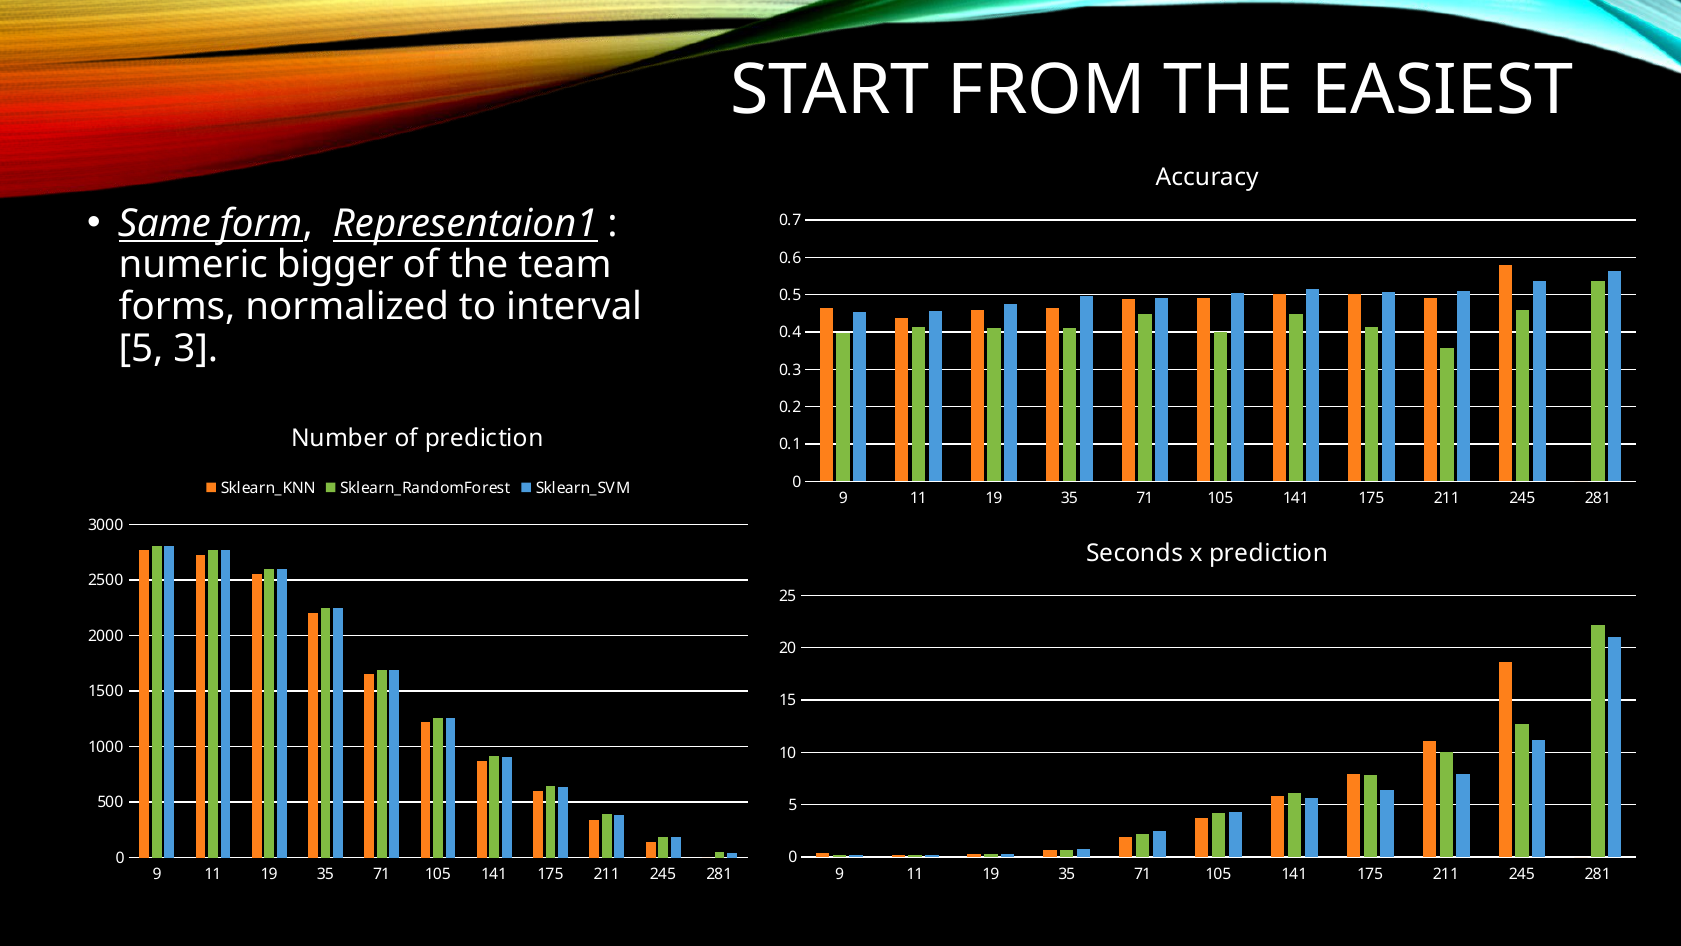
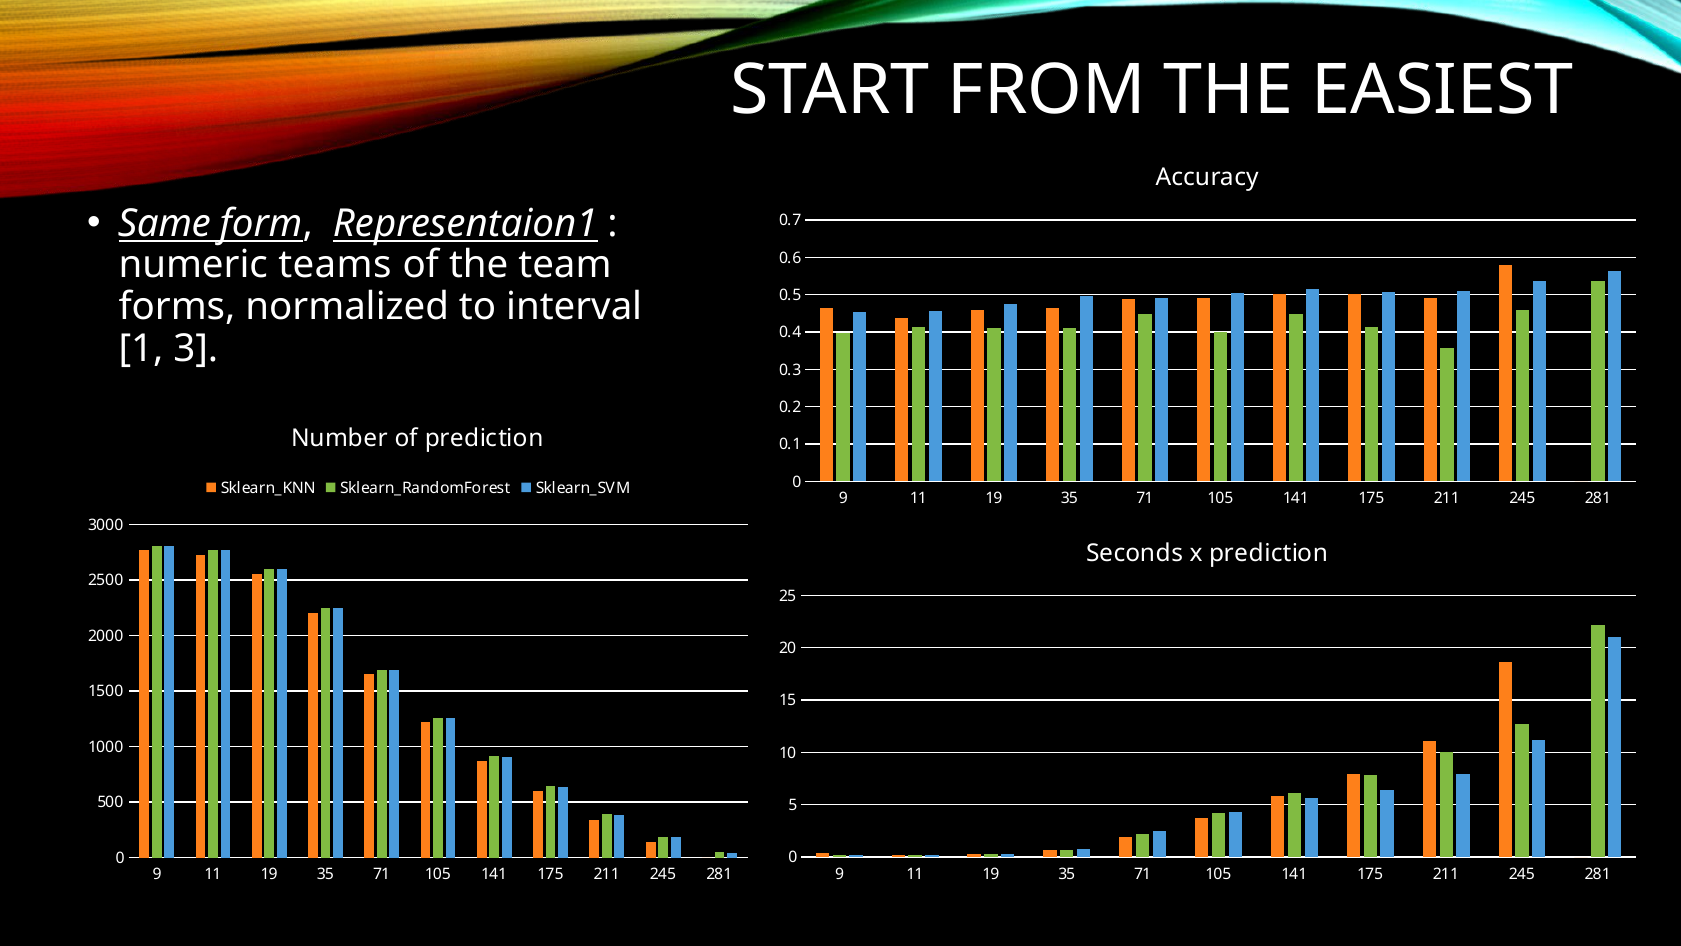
bigger: bigger -> teams
5 at (141, 348): 5 -> 1
